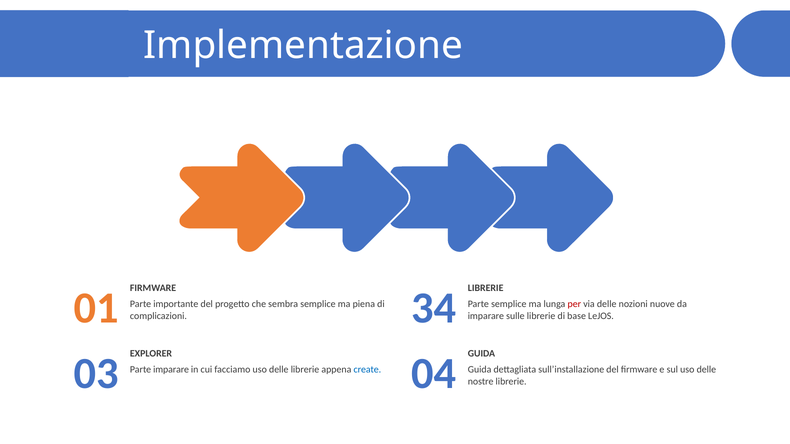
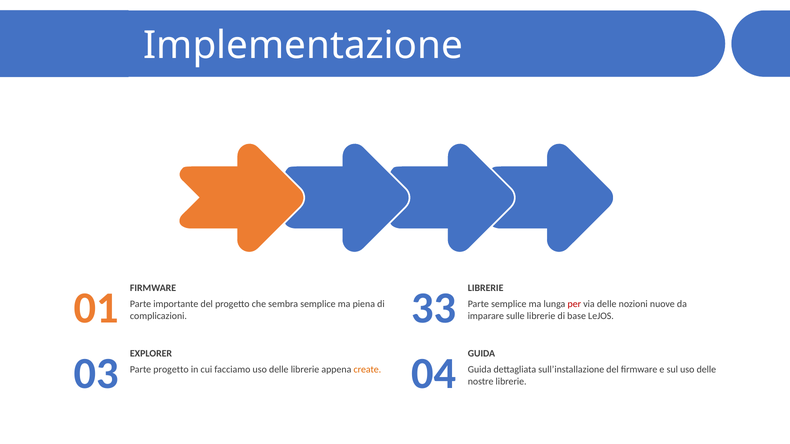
34: 34 -> 33
Parte imparare: imparare -> progetto
create colour: blue -> orange
